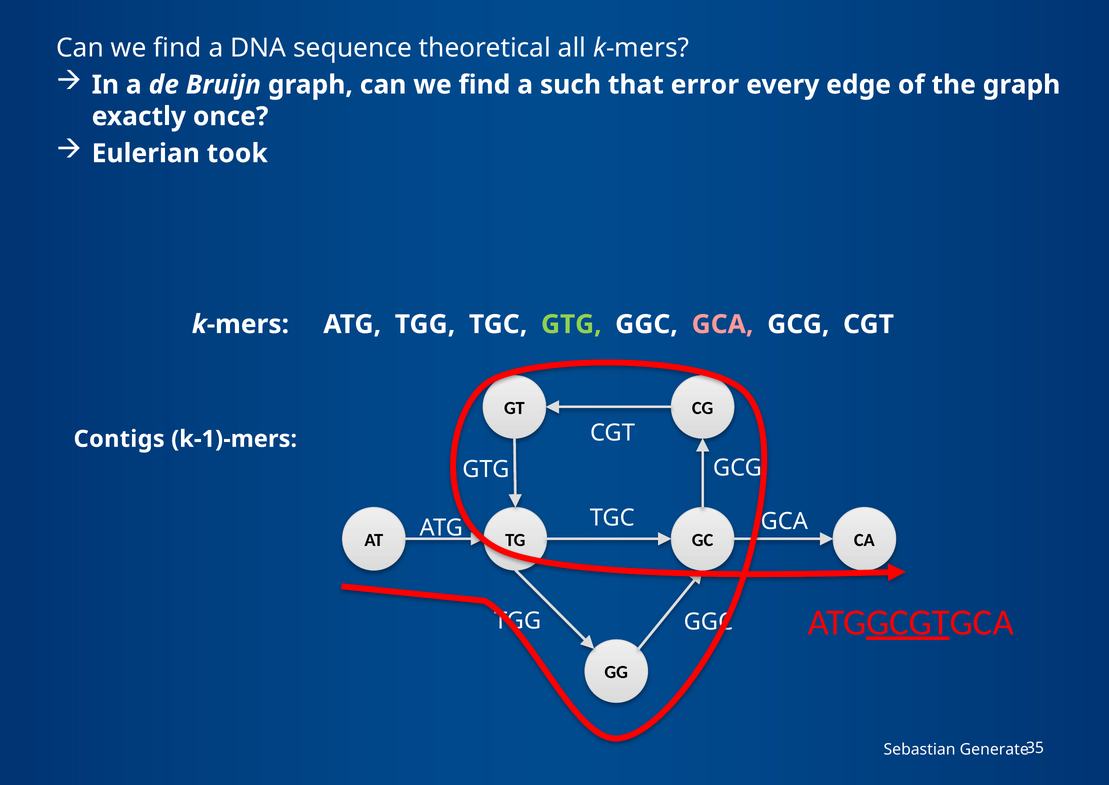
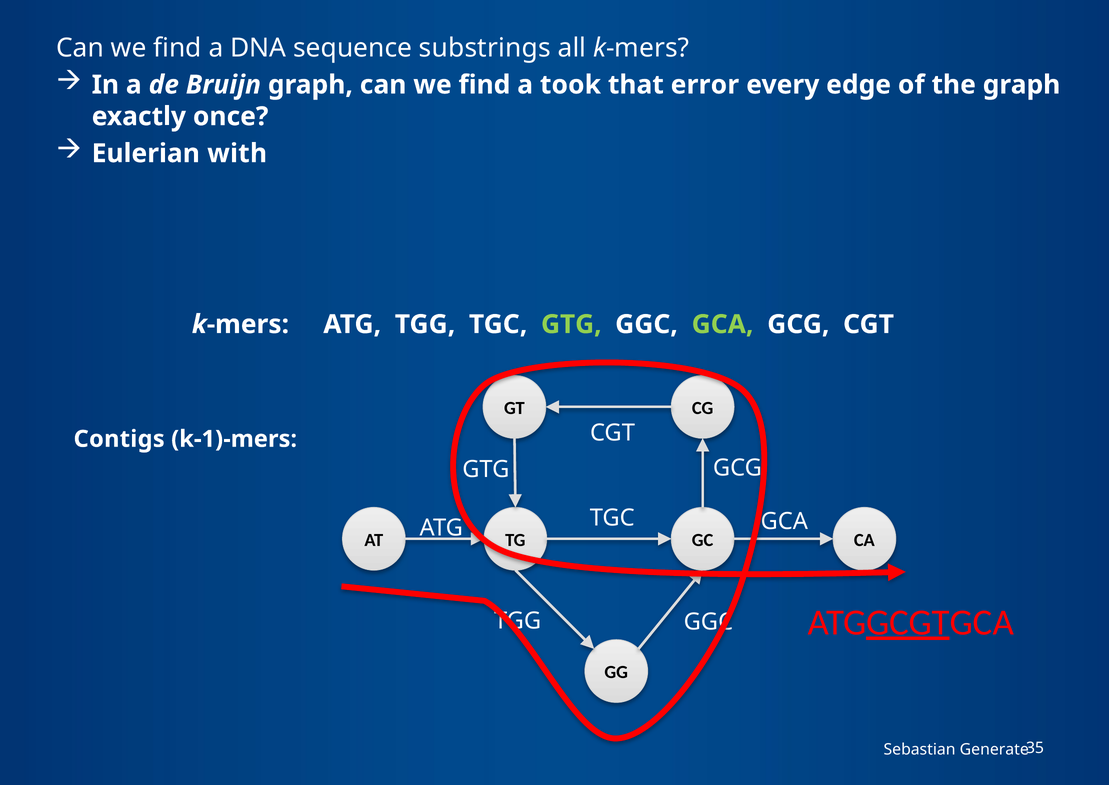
theoretical: theoretical -> substrings
such: such -> took
took: took -> with
GCA at (723, 324) colour: pink -> light green
